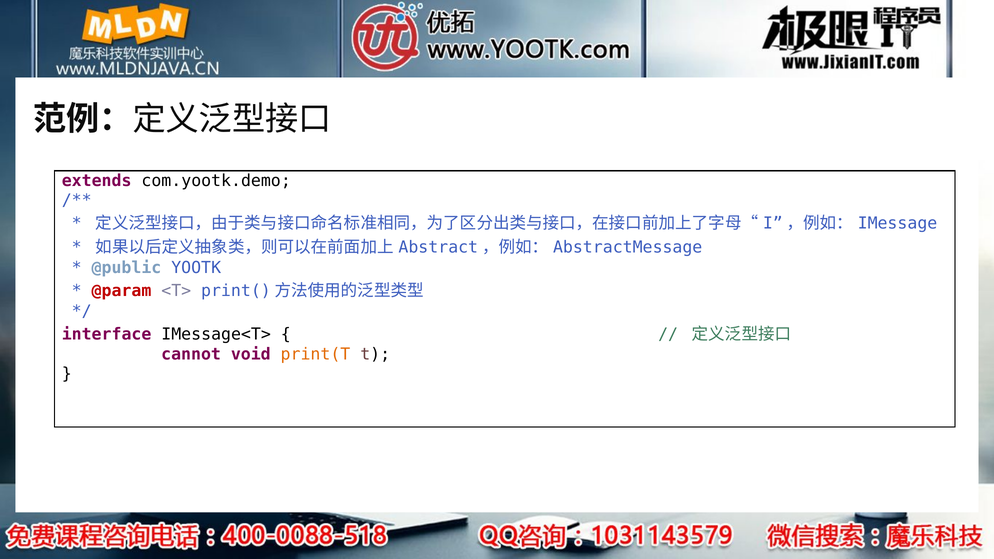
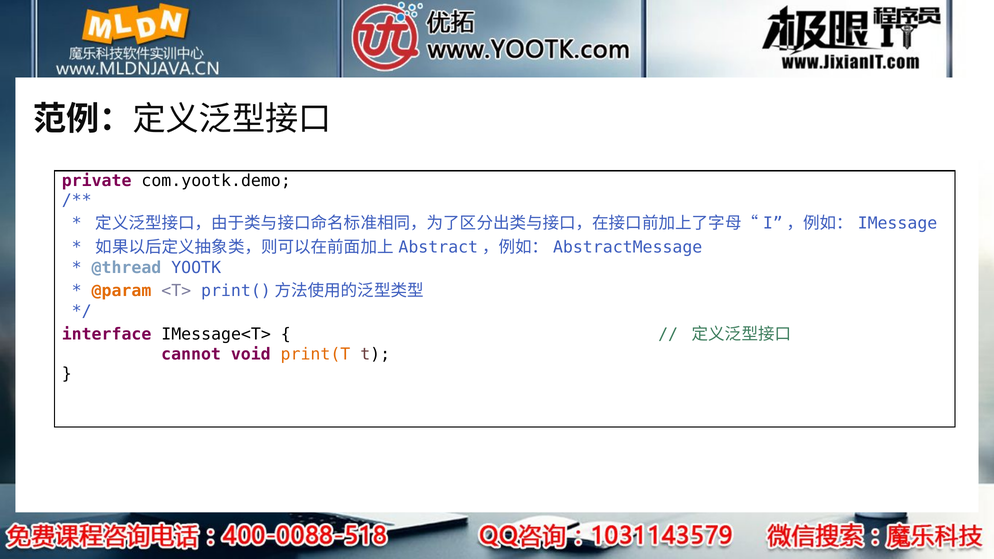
extends: extends -> private
@public: @public -> @thread
@param colour: red -> orange
